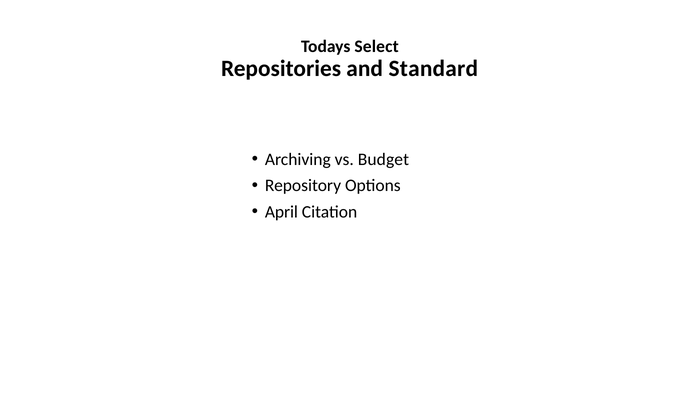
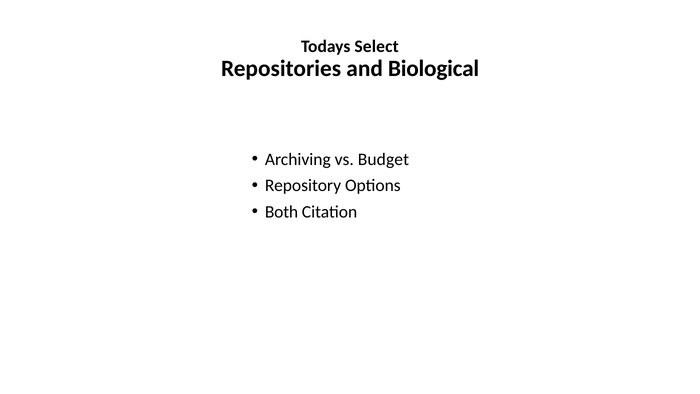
Standard: Standard -> Biological
April: April -> Both
